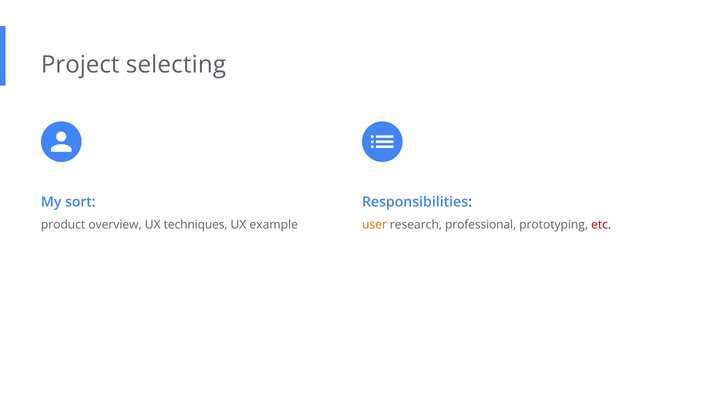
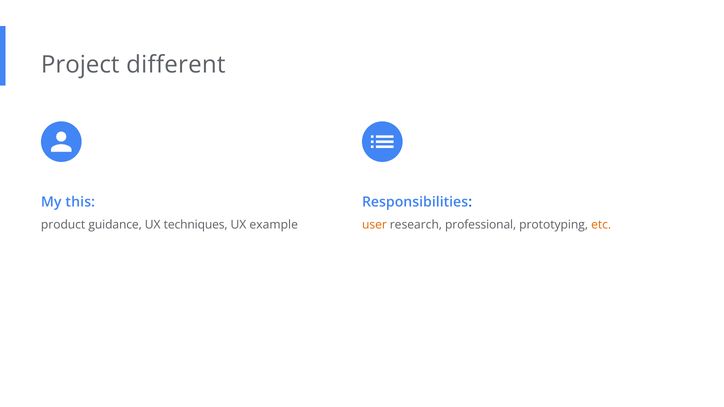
selecting: selecting -> different
sort: sort -> this
overview: overview -> guidance
etc colour: red -> orange
